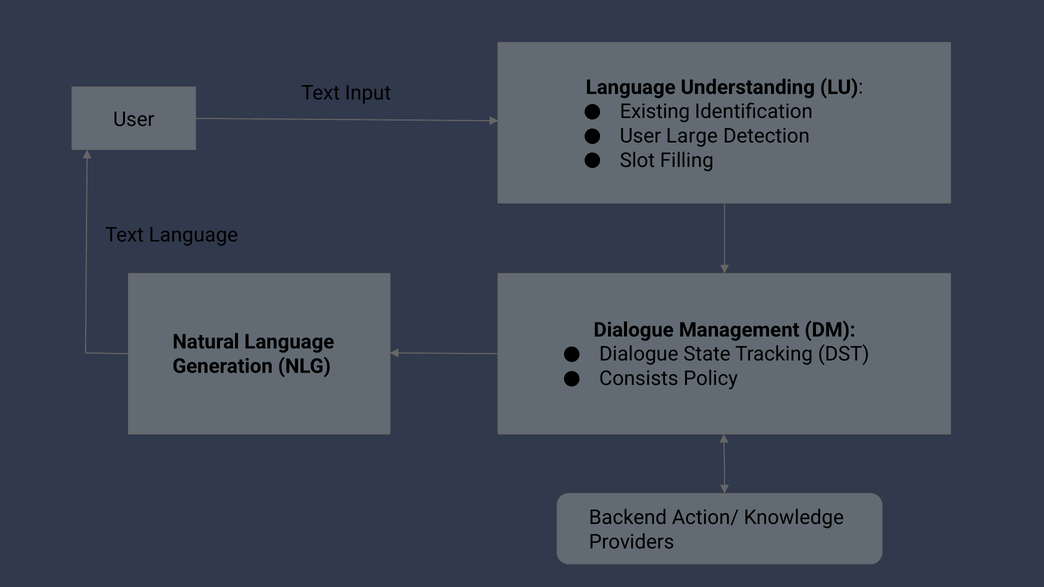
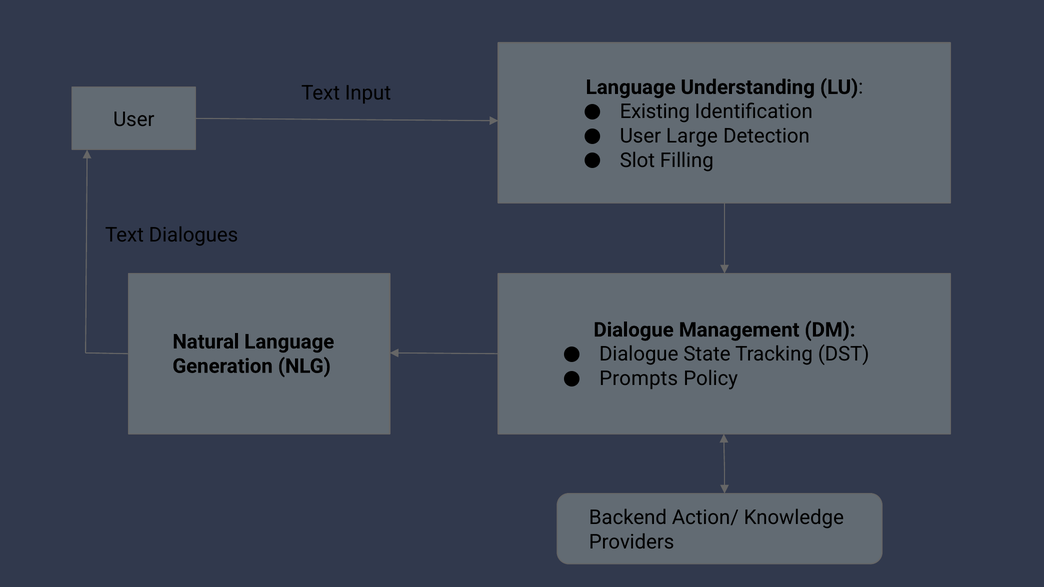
Text Language: Language -> Dialogues
Consists: Consists -> Prompts
